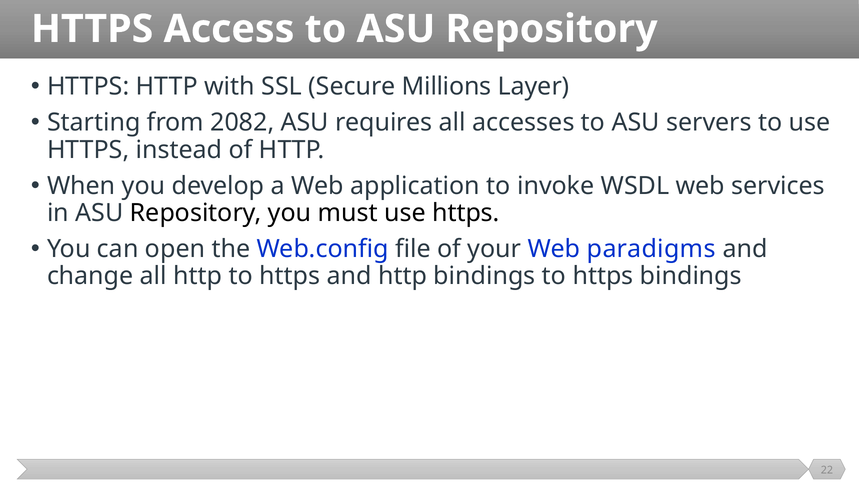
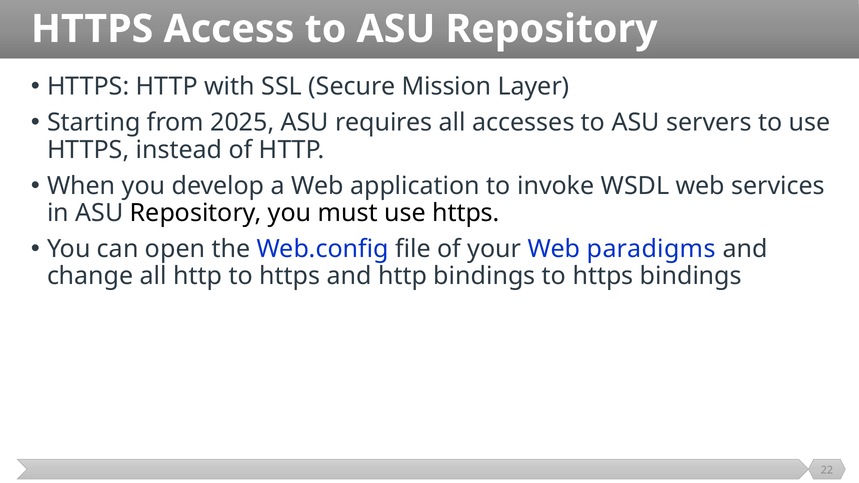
Millions: Millions -> Mission
2082: 2082 -> 2025
